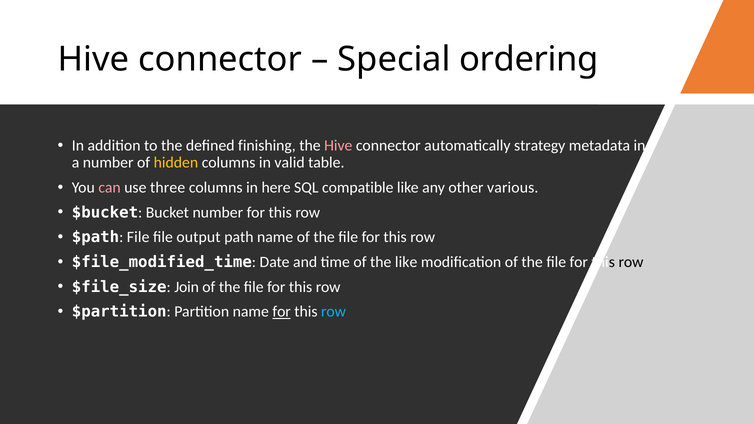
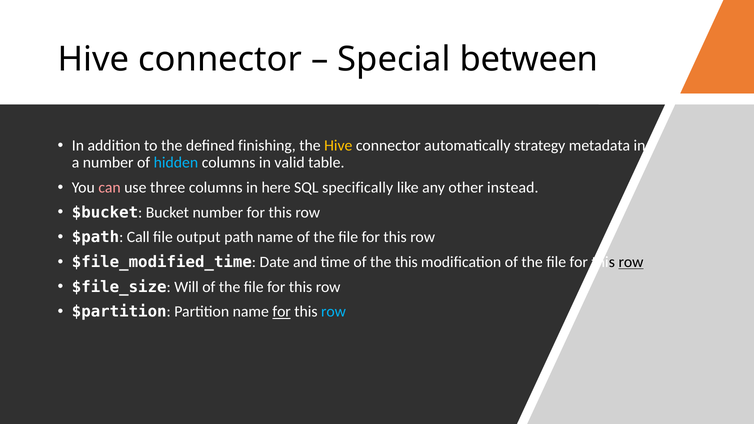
ordering: ordering -> between
Hive at (338, 146) colour: pink -> yellow
hidden colour: yellow -> light blue
compatible: compatible -> specifically
various: various -> instead
$path File: File -> Call
the like: like -> this
row at (631, 262) underline: none -> present
Join: Join -> Will
